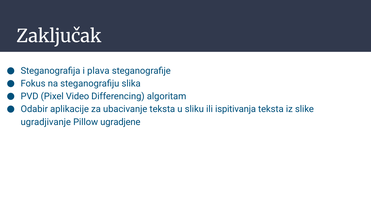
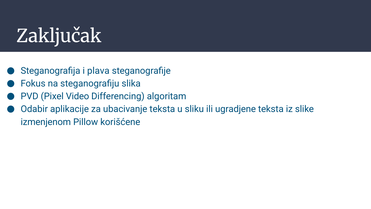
ispitivanja: ispitivanja -> ugradjene
ugradjivanje: ugradjivanje -> izmenjenom
ugradjene: ugradjene -> korišćene
